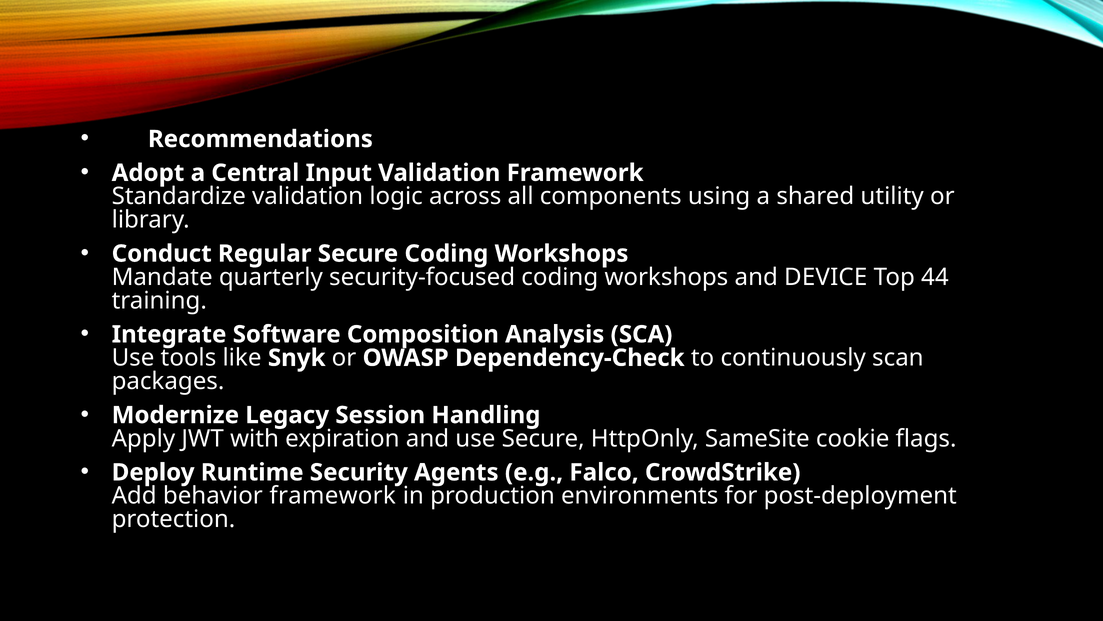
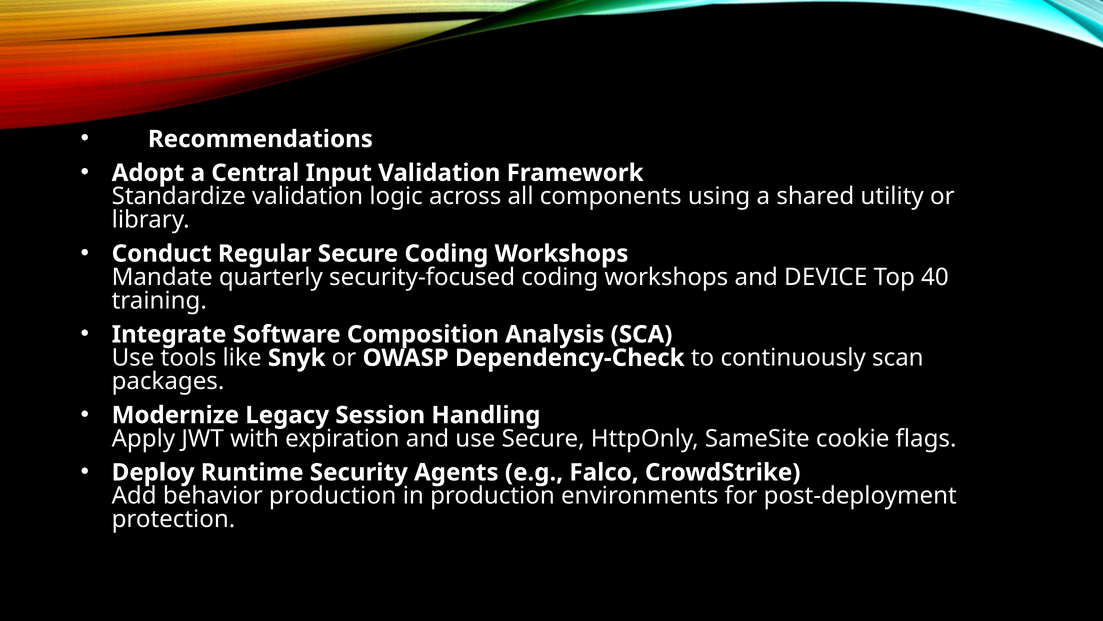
44: 44 -> 40
behavior framework: framework -> production
